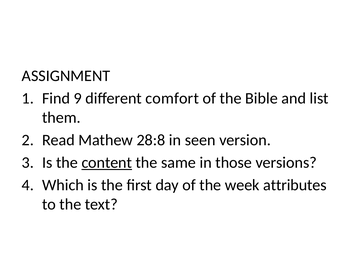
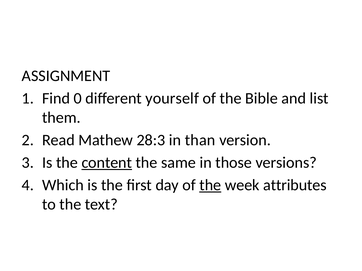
9: 9 -> 0
comfort: comfort -> yourself
28:8: 28:8 -> 28:3
seen: seen -> than
the at (210, 185) underline: none -> present
